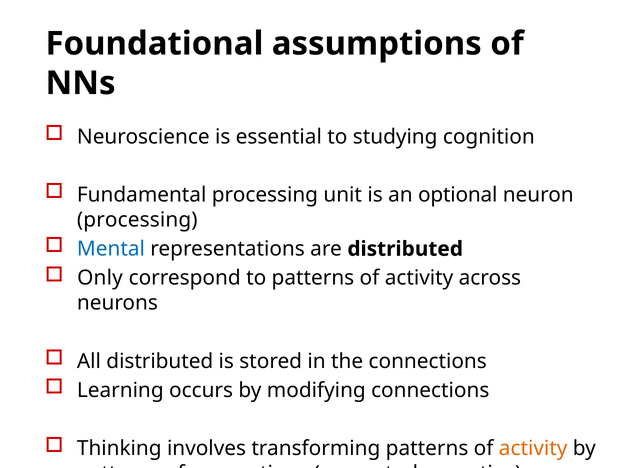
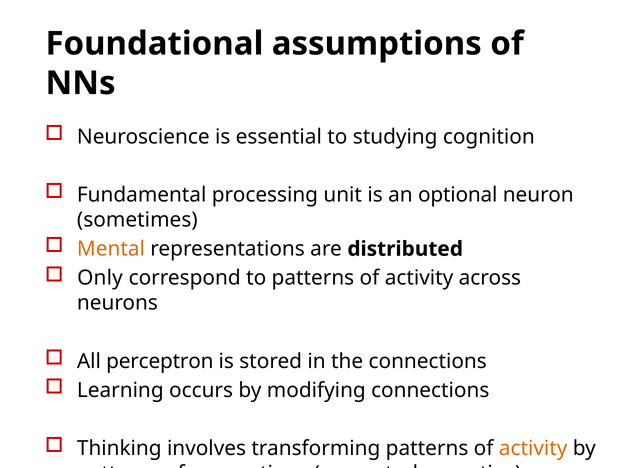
processing at (137, 220): processing -> sometimes
Mental colour: blue -> orange
All distributed: distributed -> perceptron
